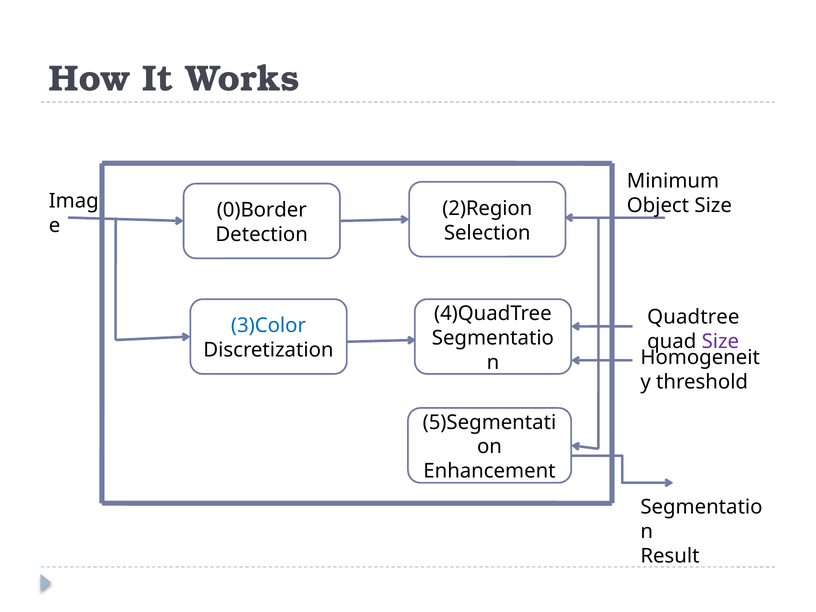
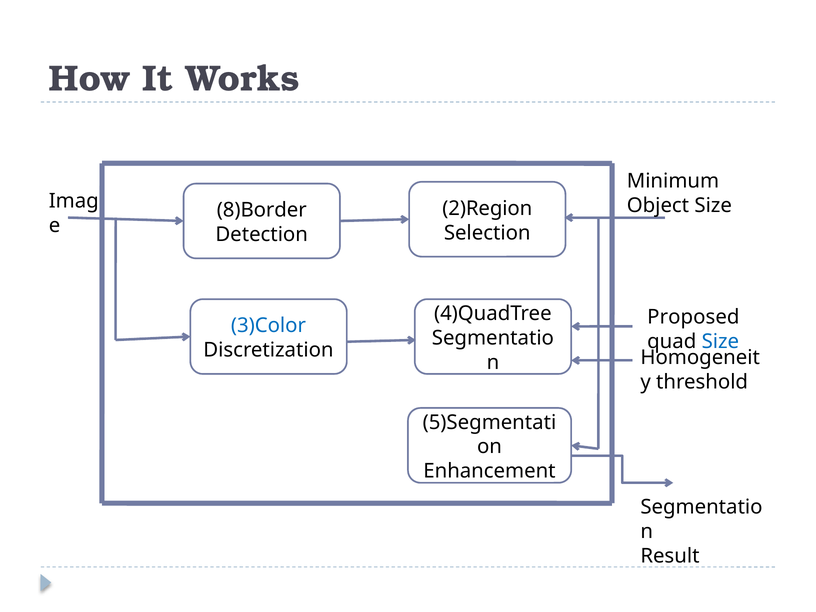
0)Border: 0)Border -> 8)Border
Quadtree: Quadtree -> Proposed
Size at (720, 341) colour: purple -> blue
